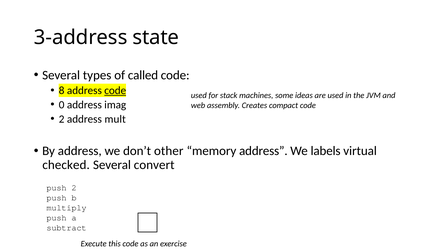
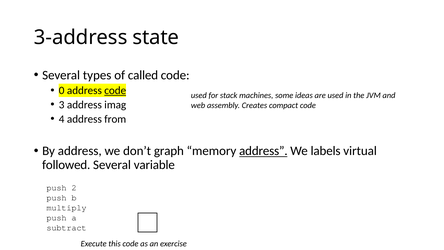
8: 8 -> 0
0: 0 -> 3
2 at (62, 119): 2 -> 4
mult: mult -> from
other: other -> graph
address at (263, 151) underline: none -> present
checked: checked -> followed
convert: convert -> variable
